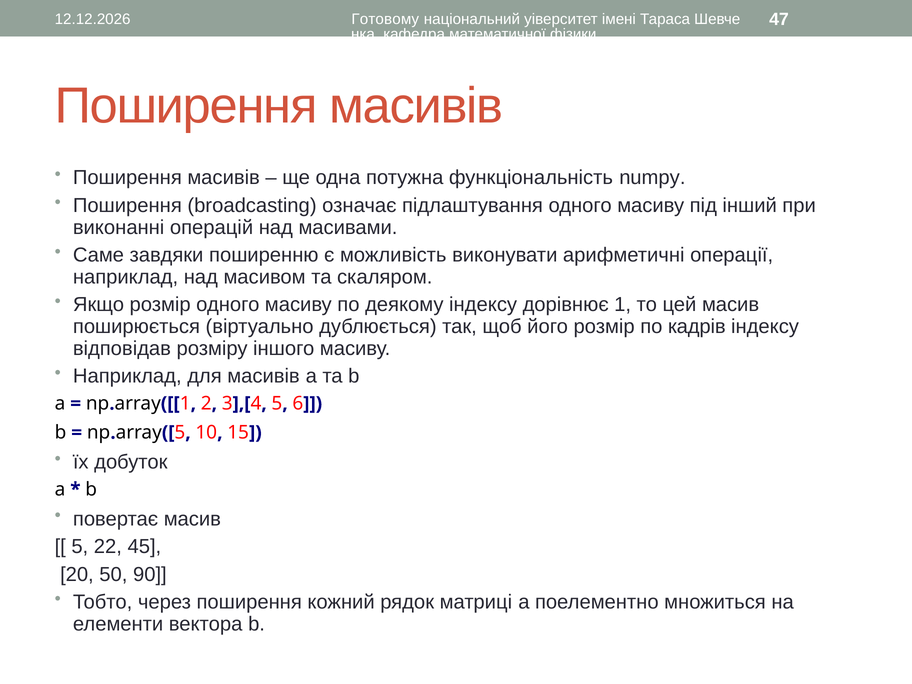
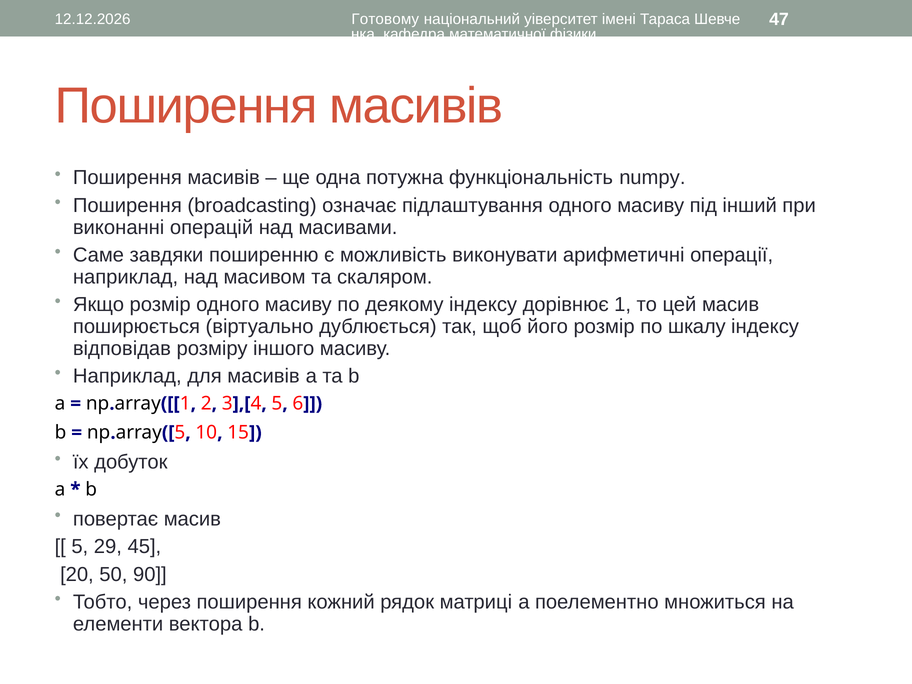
кадрів: кадрів -> шкалу
22: 22 -> 29
